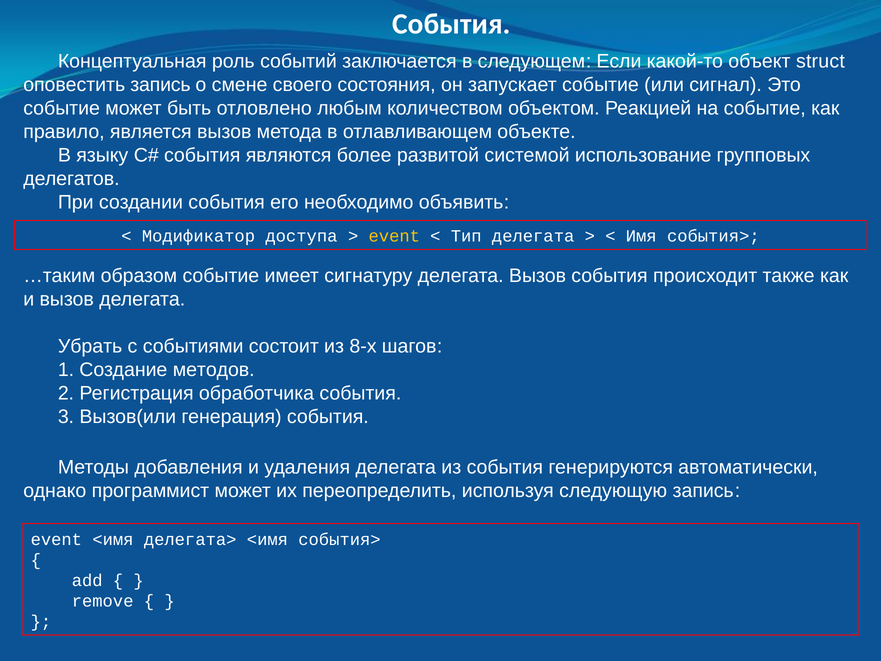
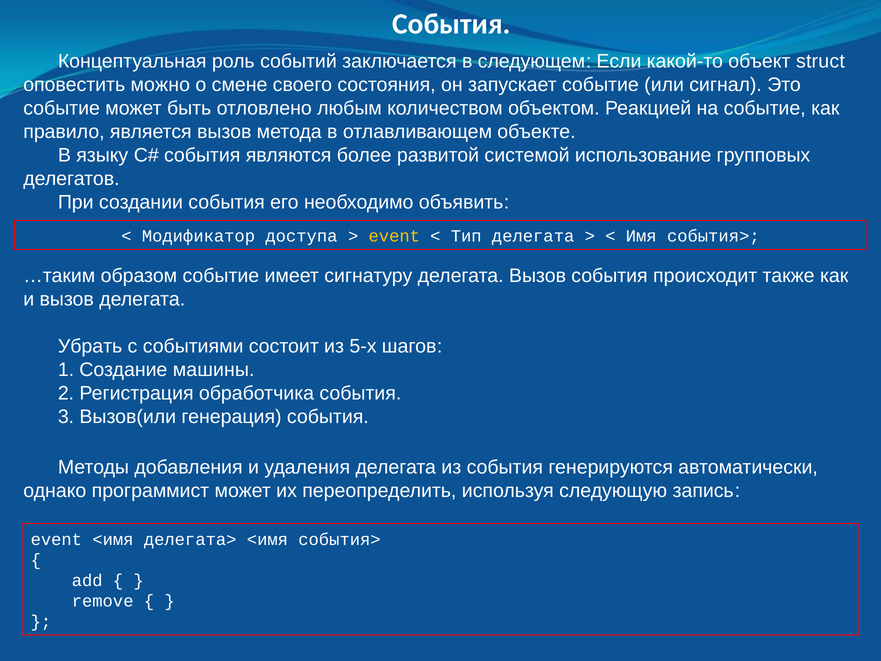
оповестить запись: запись -> можно
8-х: 8-х -> 5-х
методов: методов -> машины
